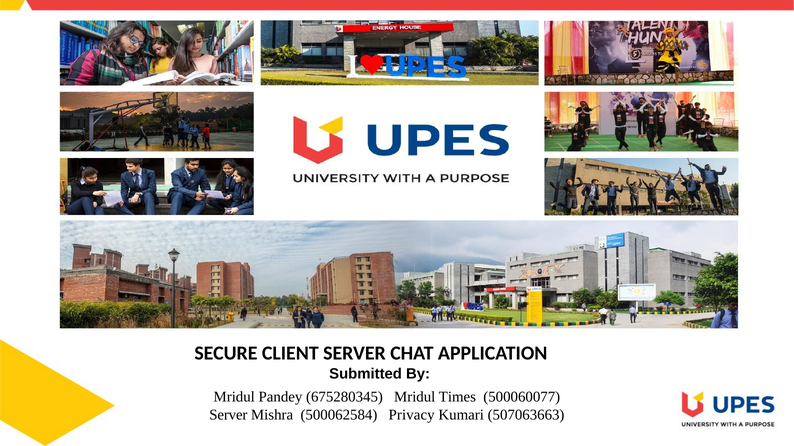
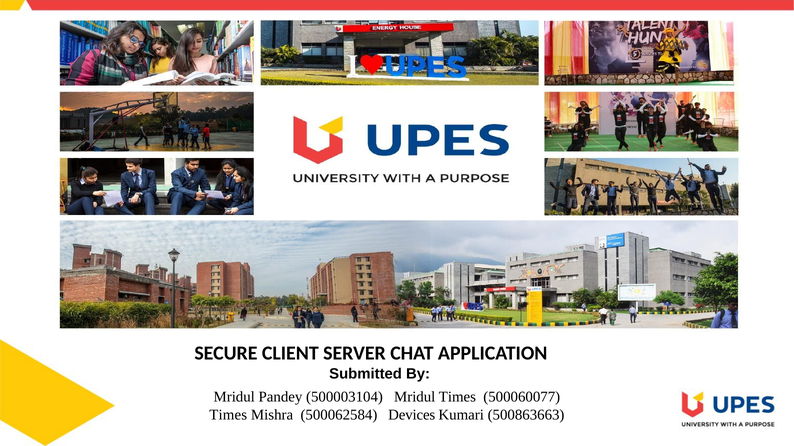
675280345: 675280345 -> 500003104
Server at (228, 415): Server -> Times
Privacy: Privacy -> Devices
507063663: 507063663 -> 500863663
